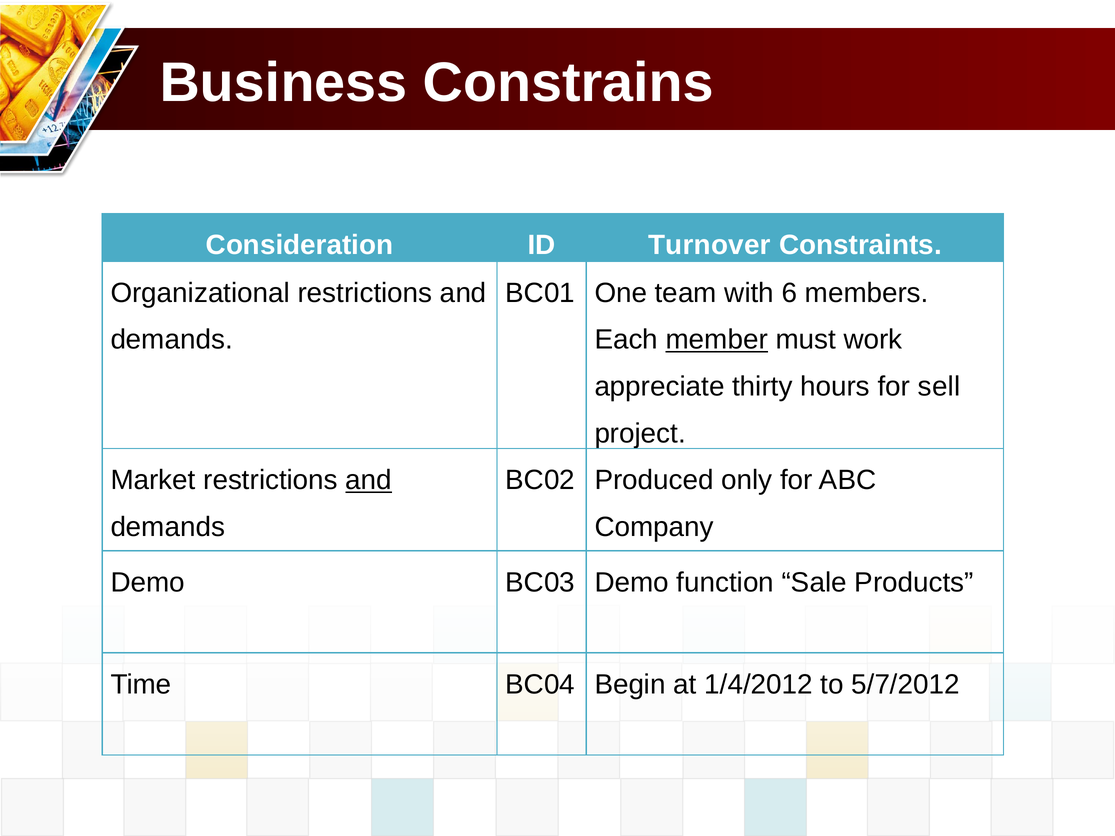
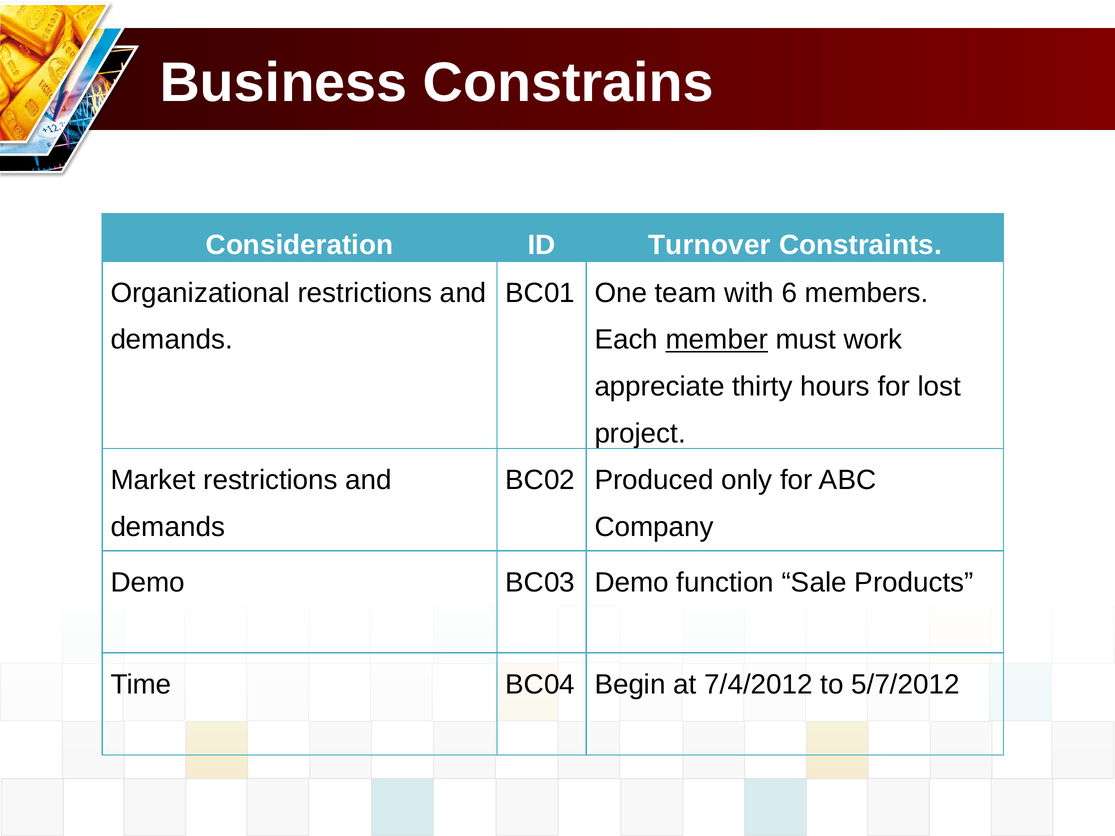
sell: sell -> lost
and at (369, 480) underline: present -> none
1/4/2012: 1/4/2012 -> 7/4/2012
